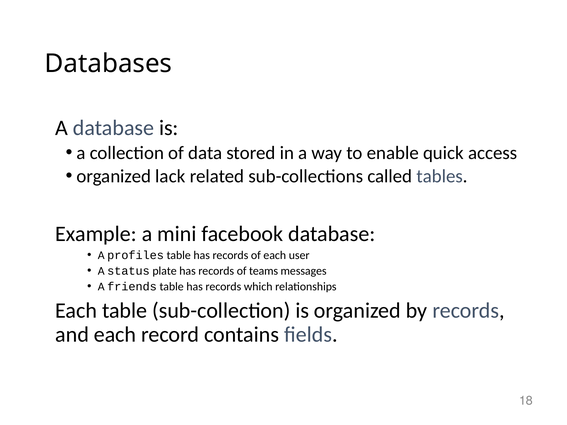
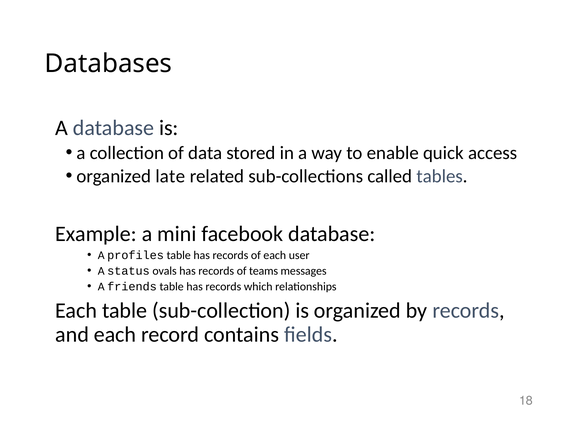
lack: lack -> late
plate: plate -> ovals
